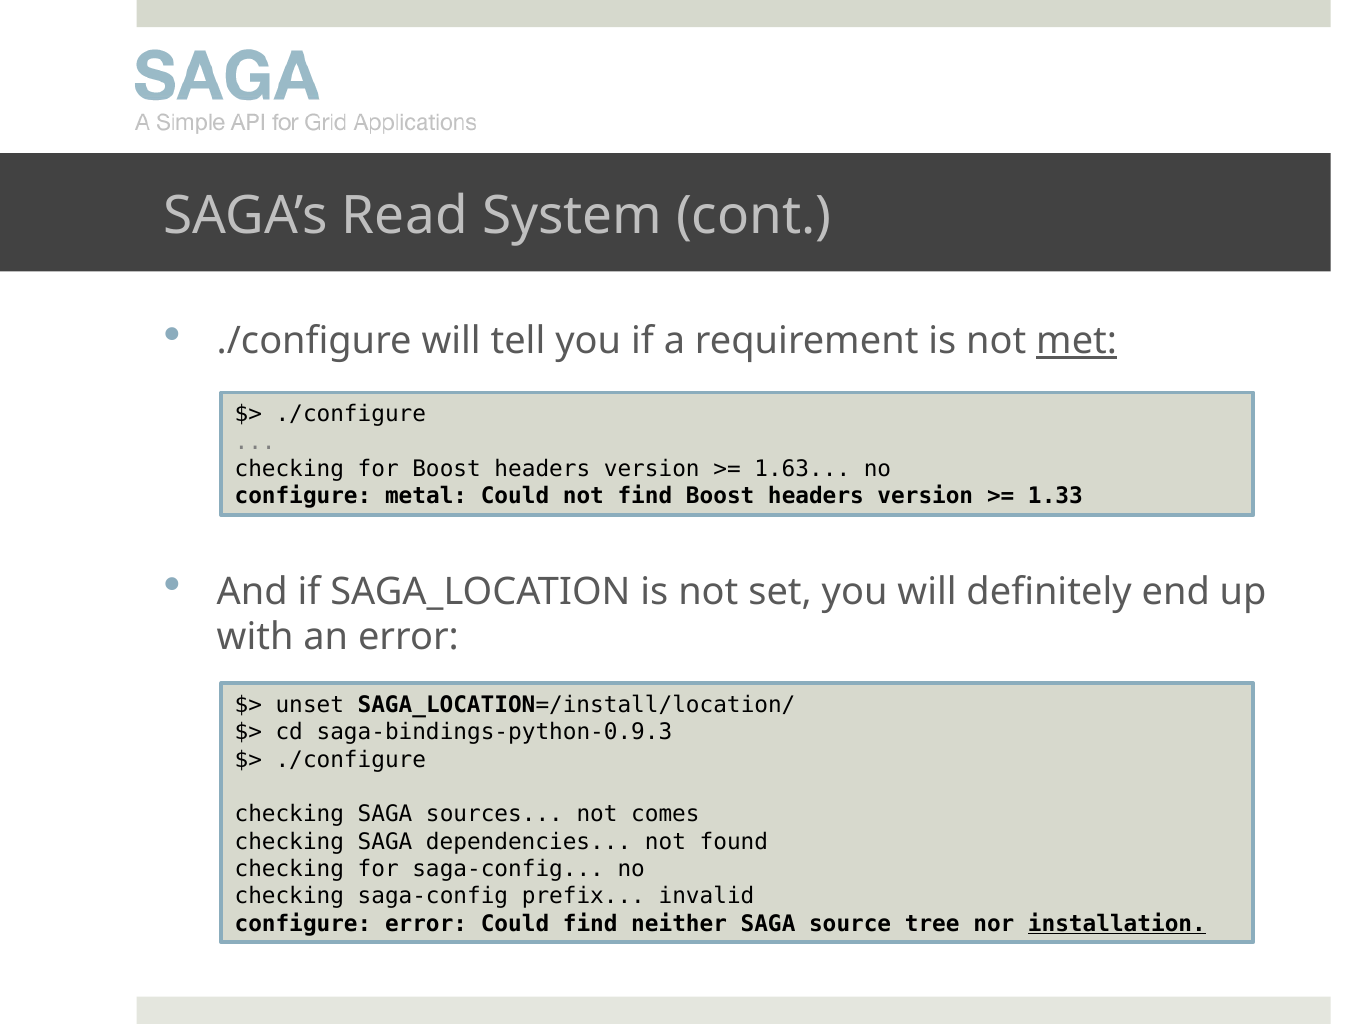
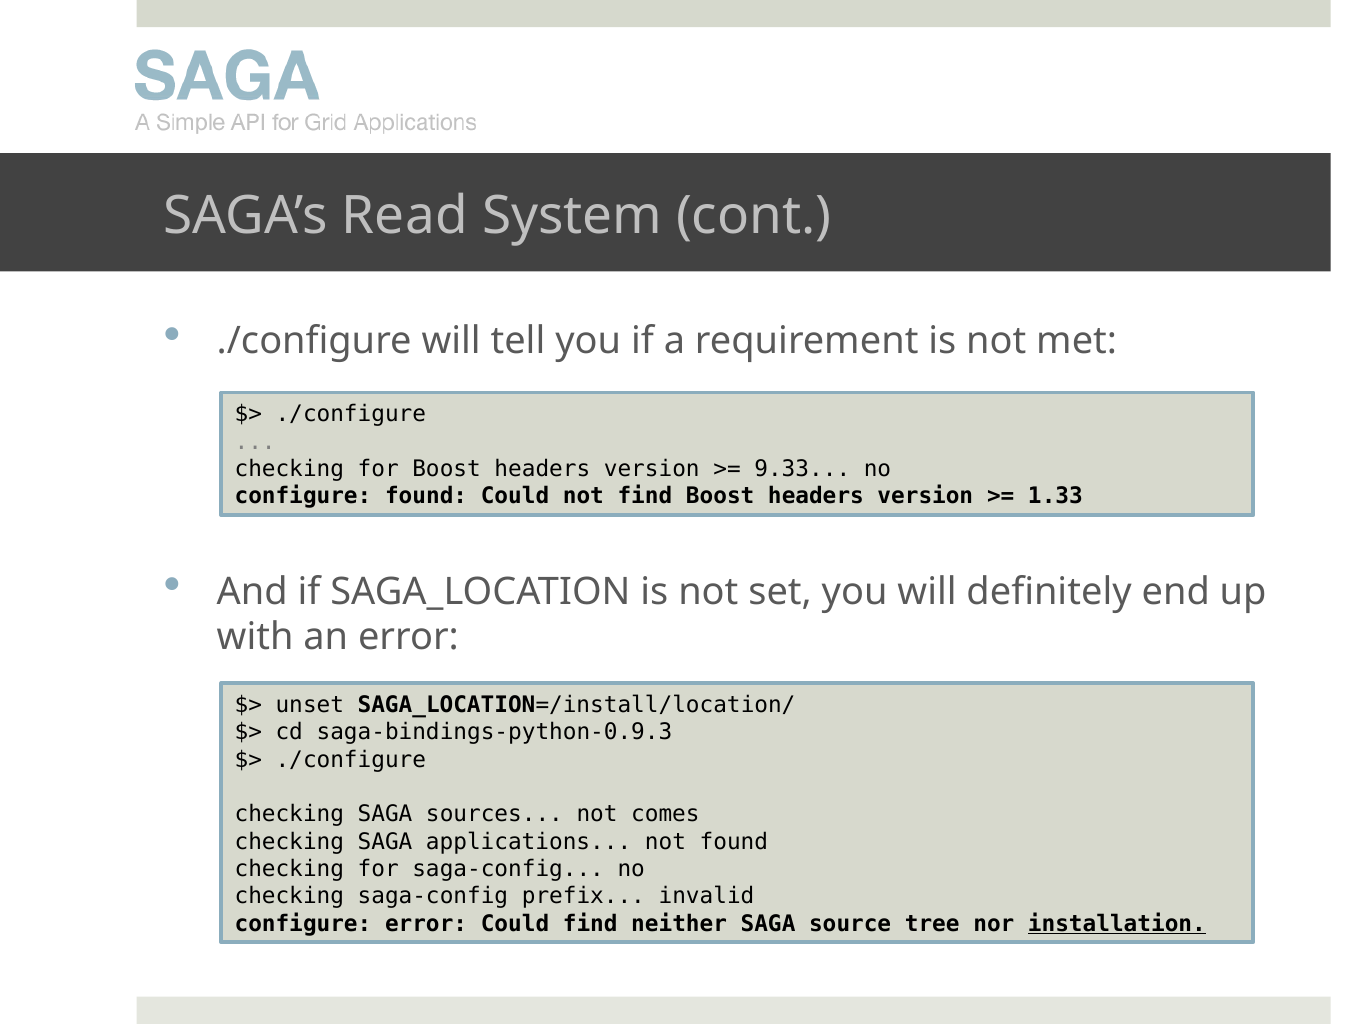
met underline: present -> none
1.63: 1.63 -> 9.33
configure metal: metal -> found
dependencies: dependencies -> applications
